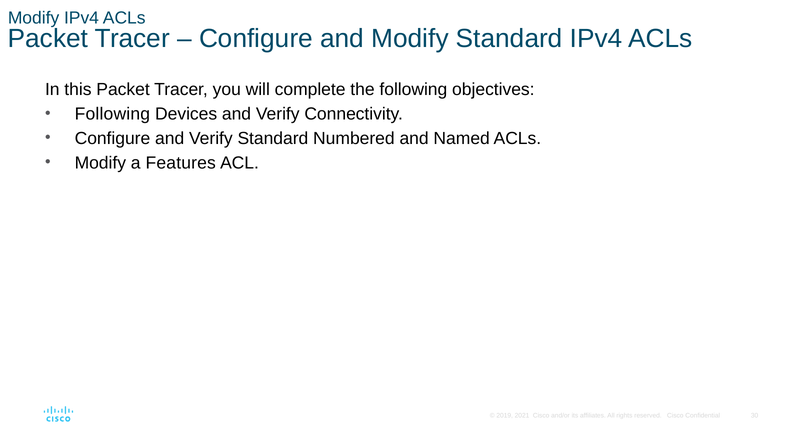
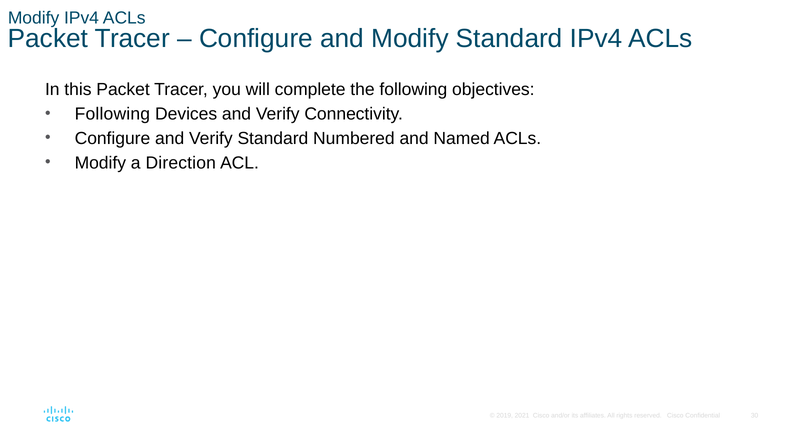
Features: Features -> Direction
